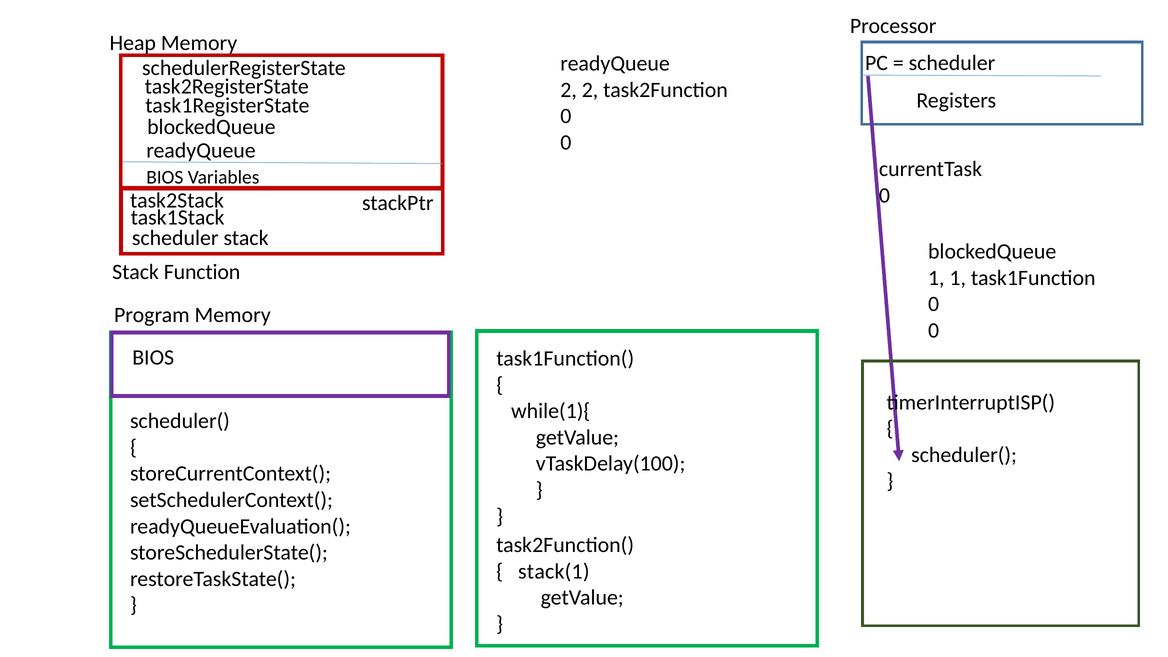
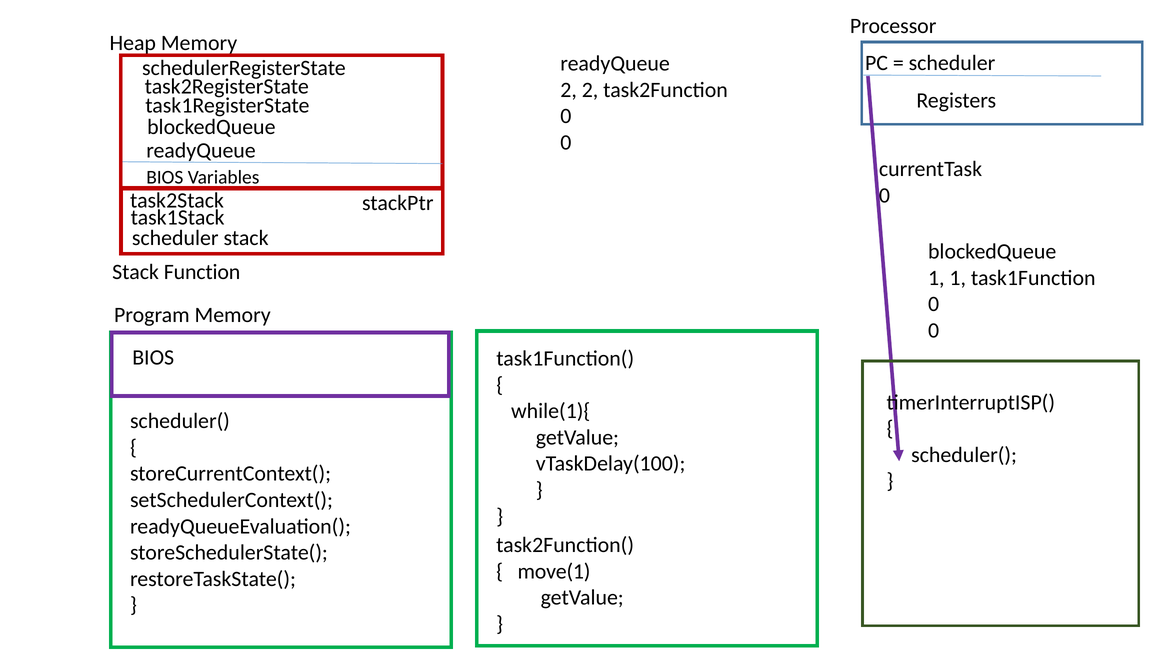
stack(1: stack(1 -> move(1
